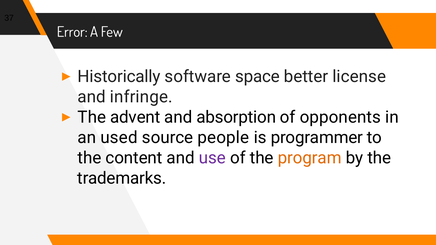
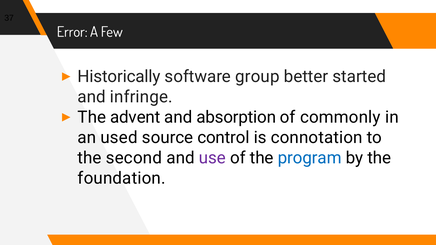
space: space -> group
license: license -> started
opponents: opponents -> commonly
people: people -> control
programmer: programmer -> connotation
content: content -> second
program colour: orange -> blue
trademarks: trademarks -> foundation
